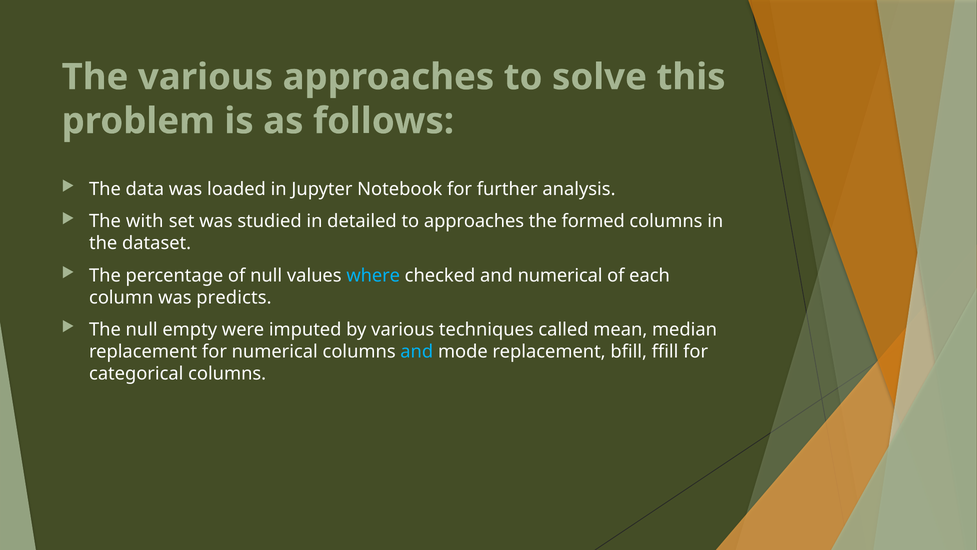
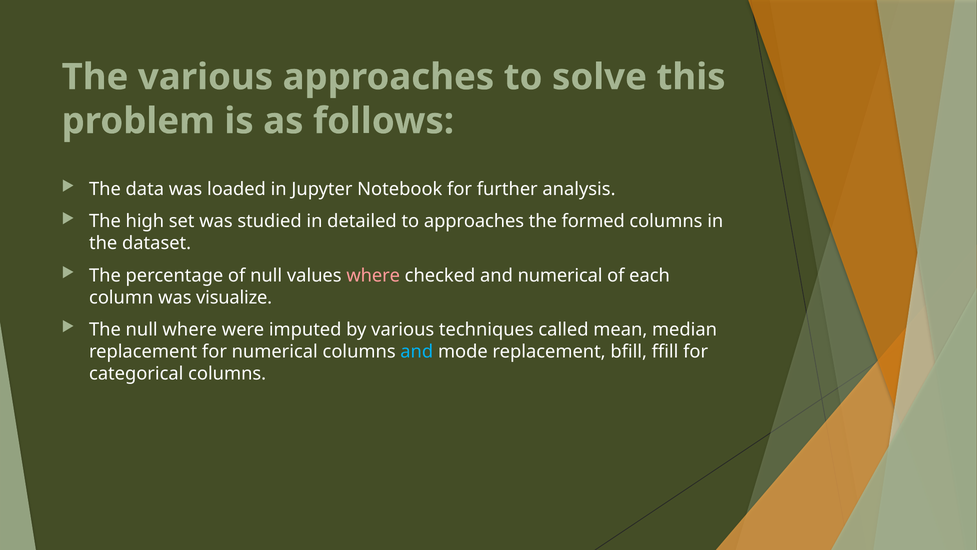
with: with -> high
where at (373, 275) colour: light blue -> pink
predicts: predicts -> visualize
null empty: empty -> where
